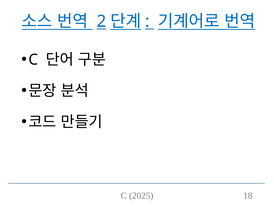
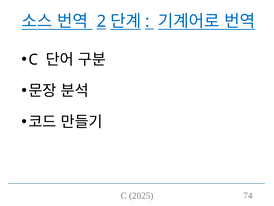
18: 18 -> 74
